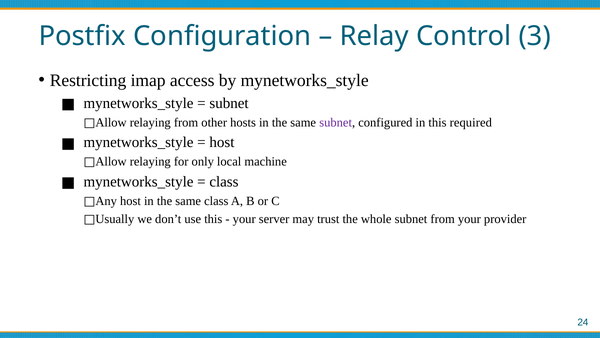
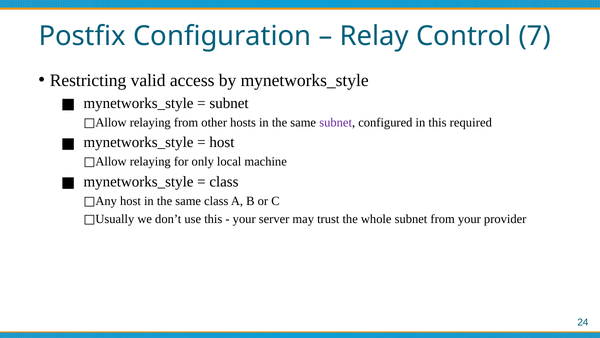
3: 3 -> 7
imap: imap -> valid
